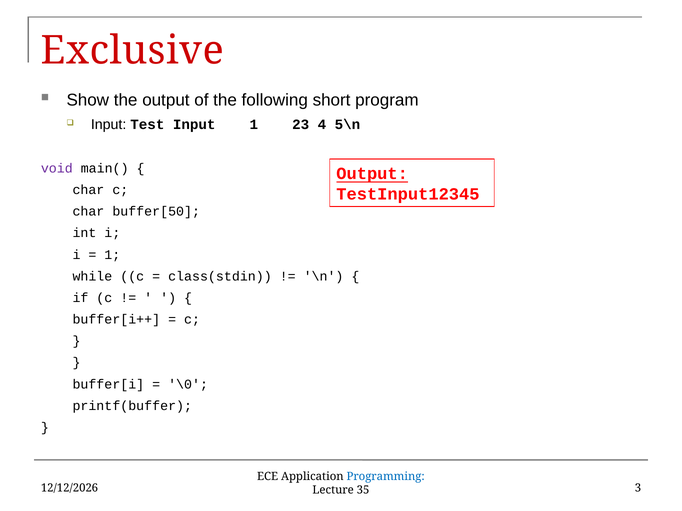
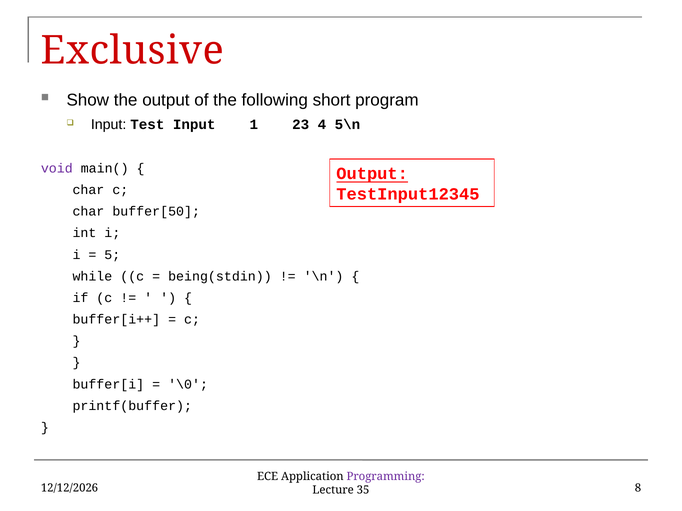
1 at (112, 255): 1 -> 5
class(stdin: class(stdin -> being(stdin
Programming colour: blue -> purple
3: 3 -> 8
